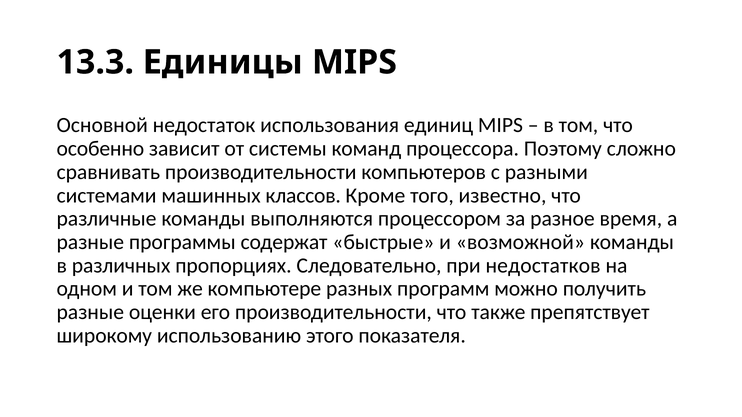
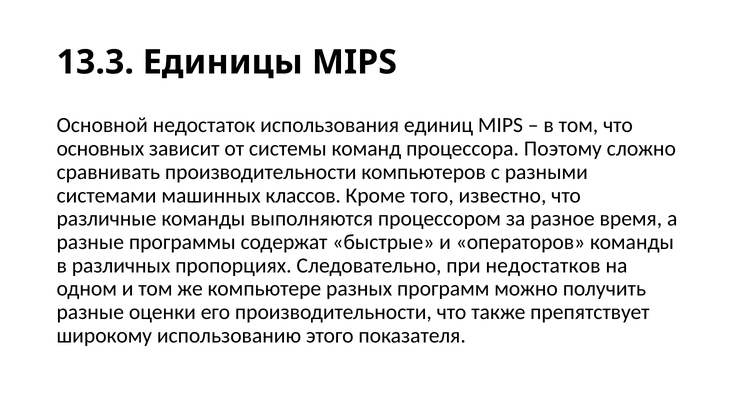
особенно: особенно -> основных
возможной: возможной -> операторов
